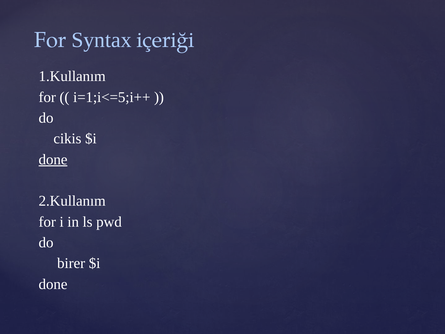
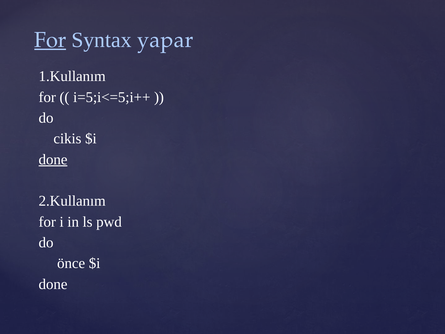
For at (50, 40) underline: none -> present
içeriği: içeriği -> yapar
i=1;i<=5;i++: i=1;i<=5;i++ -> i=5;i<=5;i++
birer: birer -> önce
